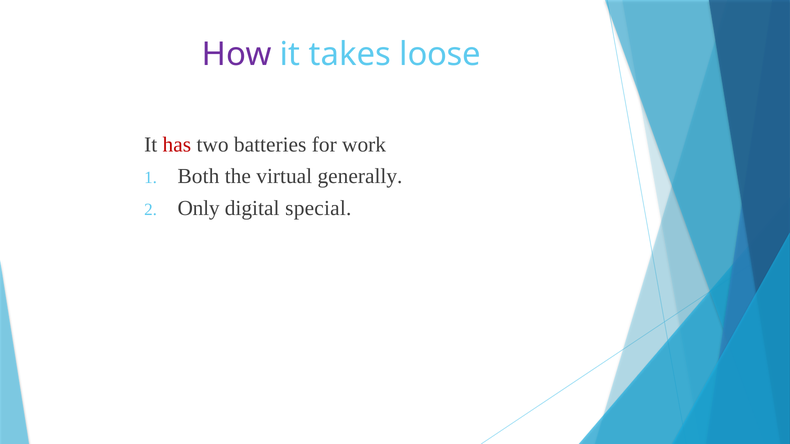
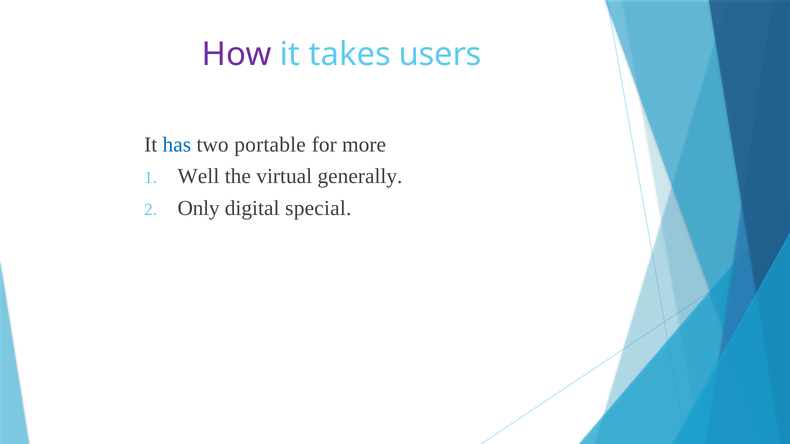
loose: loose -> users
has colour: red -> blue
batteries: batteries -> portable
work: work -> more
Both: Both -> Well
